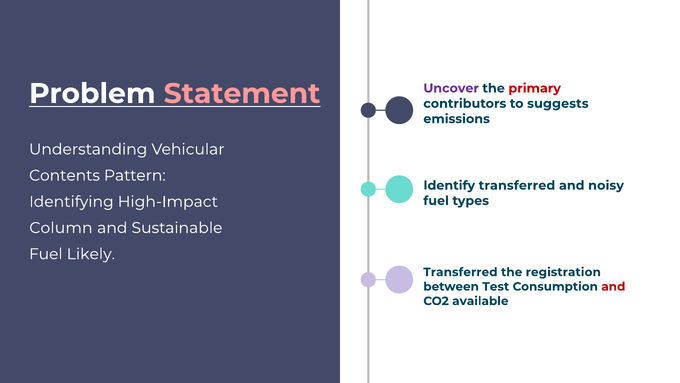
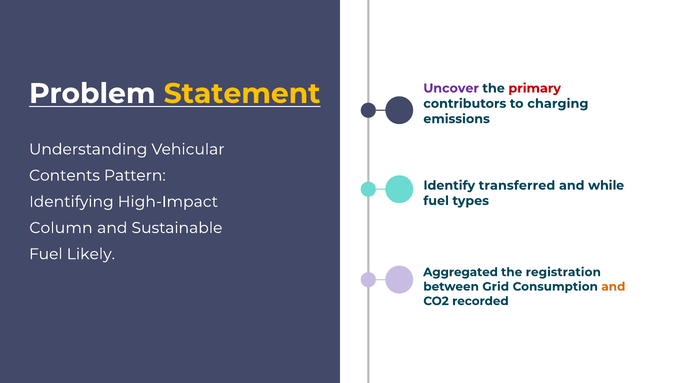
Statement colour: pink -> yellow
suggests: suggests -> charging
noisy: noisy -> while
Transferred at (460, 272): Transferred -> Aggregated
Test: Test -> Grid
and at (613, 286) colour: red -> orange
available: available -> recorded
